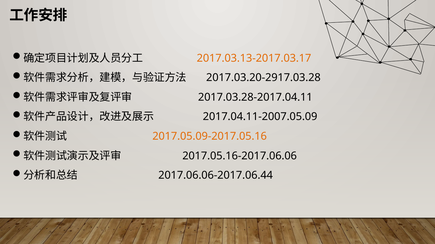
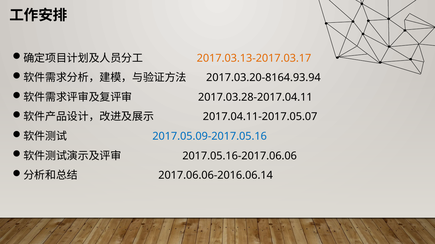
2017.03.20-2917.03.28: 2017.03.20-2917.03.28 -> 2017.03.20-8164.93.94
2017.04.11-2007.05.09: 2017.04.11-2007.05.09 -> 2017.04.11-2017.05.07
2017.05.09-2017.05.16 colour: orange -> blue
2017.06.06-2017.06.44: 2017.06.06-2017.06.44 -> 2017.06.06-2016.06.14
